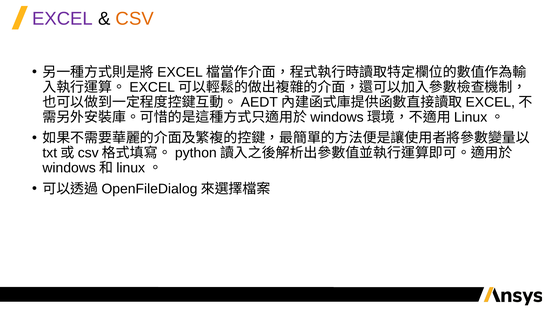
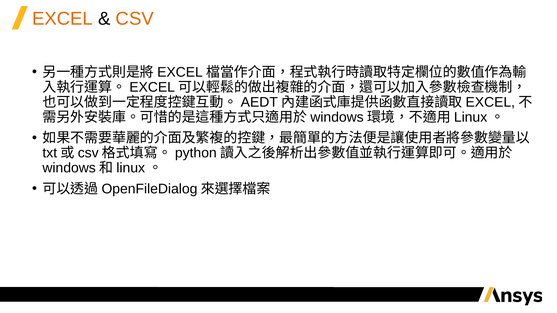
EXCEL colour: purple -> orange
